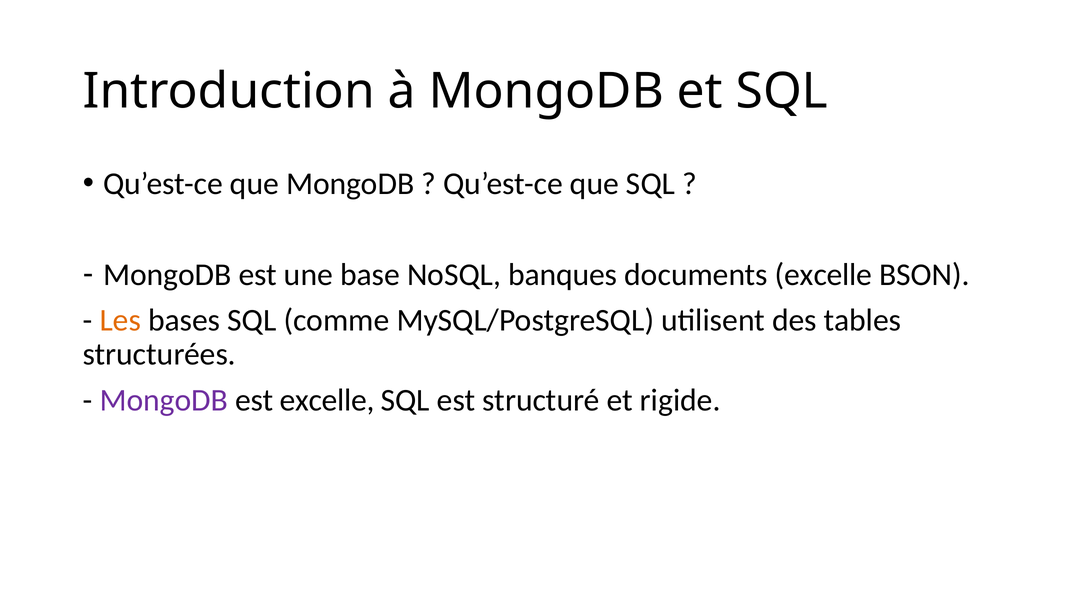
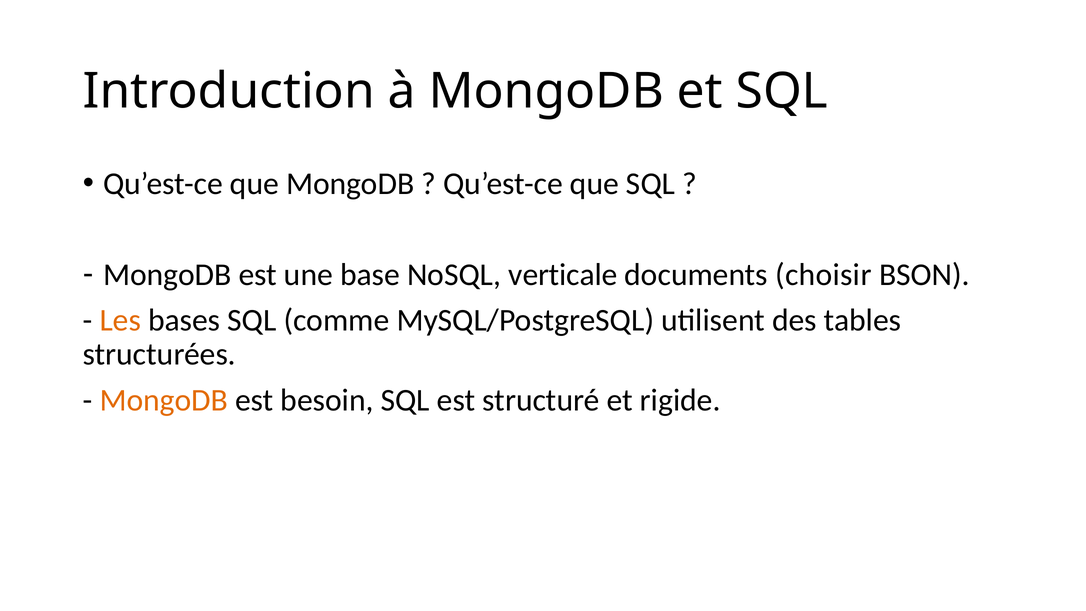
banques: banques -> verticale
documents excelle: excelle -> choisir
MongoDB at (164, 400) colour: purple -> orange
est excelle: excelle -> besoin
